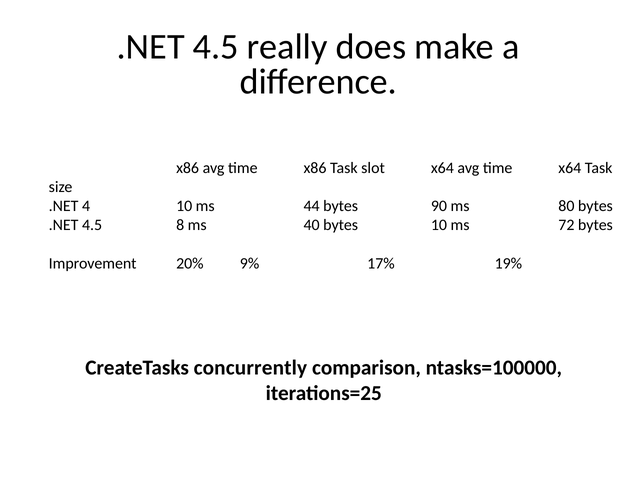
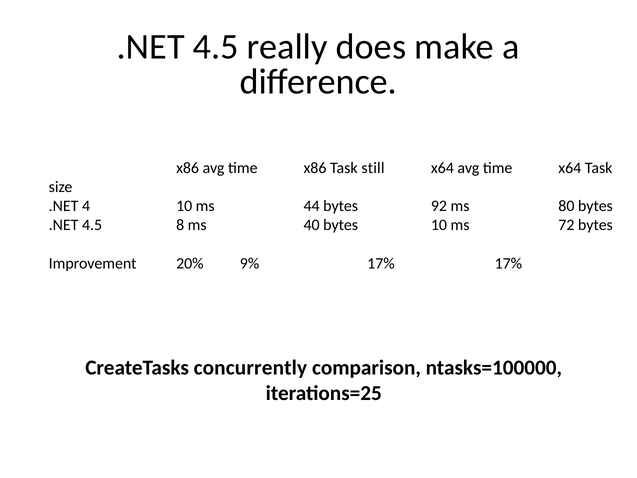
slot: slot -> still
90: 90 -> 92
17% 19%: 19% -> 17%
